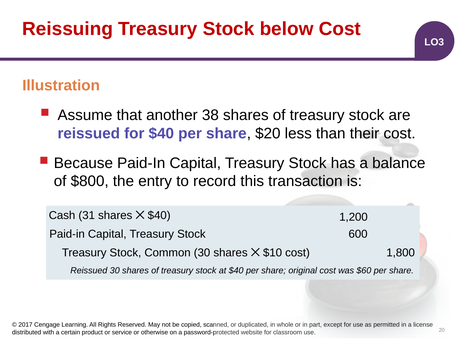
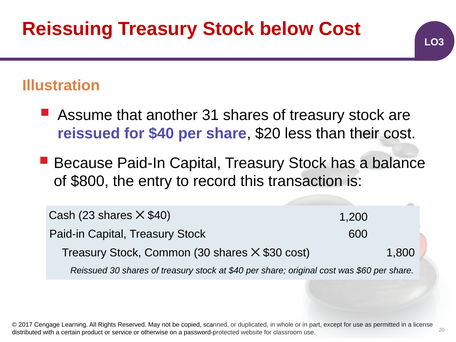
38: 38 -> 31
31: 31 -> 23
$10: $10 -> $30
